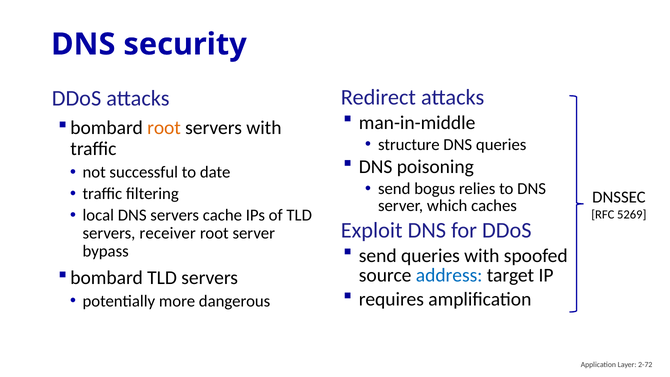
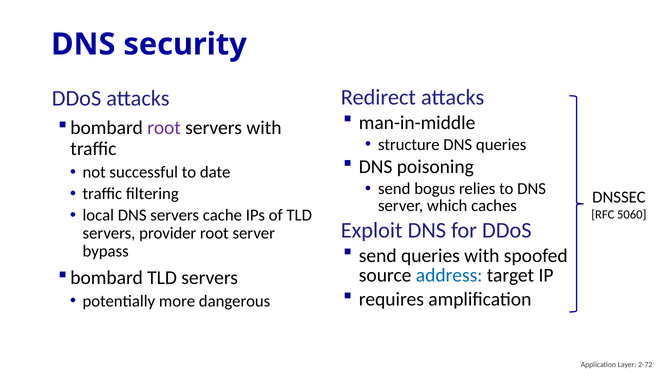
root at (164, 128) colour: orange -> purple
5269: 5269 -> 5060
receiver: receiver -> provider
